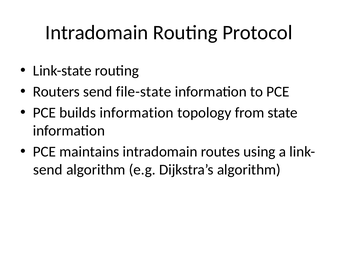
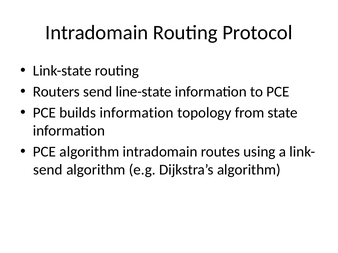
file-state: file-state -> line-state
PCE maintains: maintains -> algorithm
